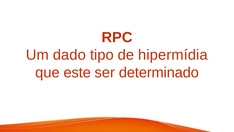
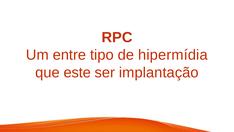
dado: dado -> entre
determinado: determinado -> implantação
